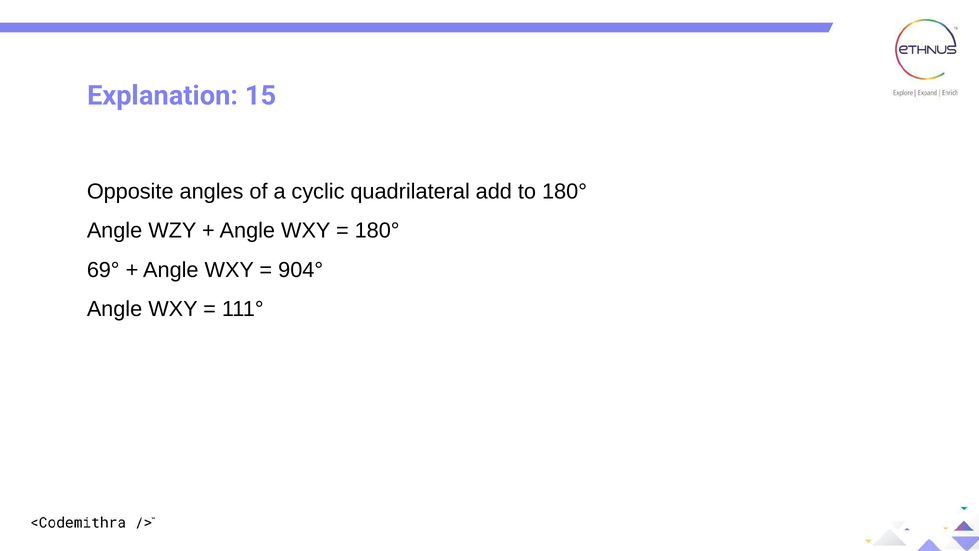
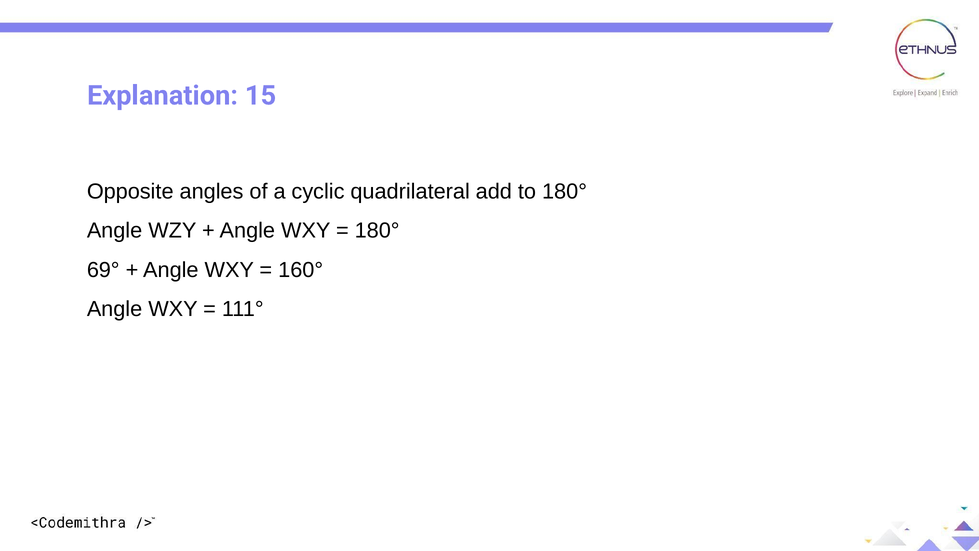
904°: 904° -> 160°
